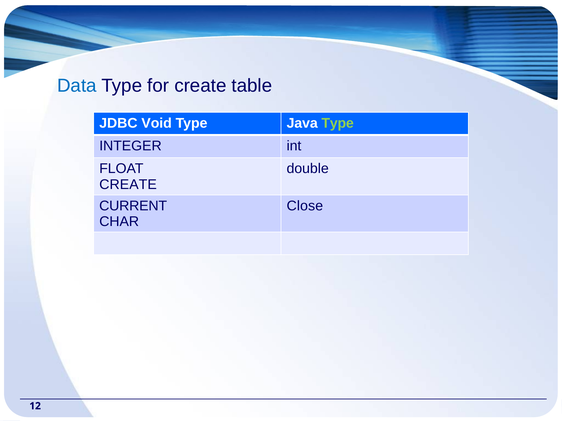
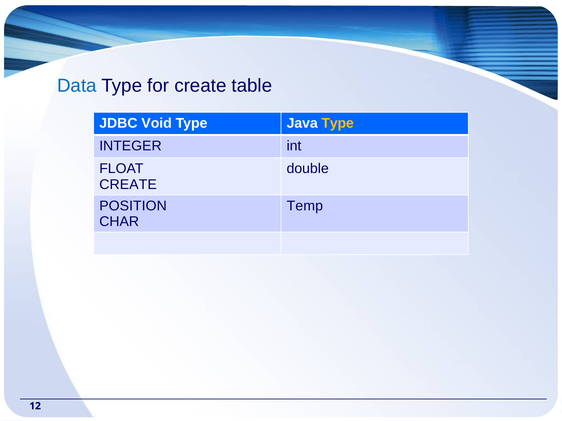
Type at (338, 123) colour: light green -> yellow
CURRENT: CURRENT -> POSITION
Close: Close -> Temp
